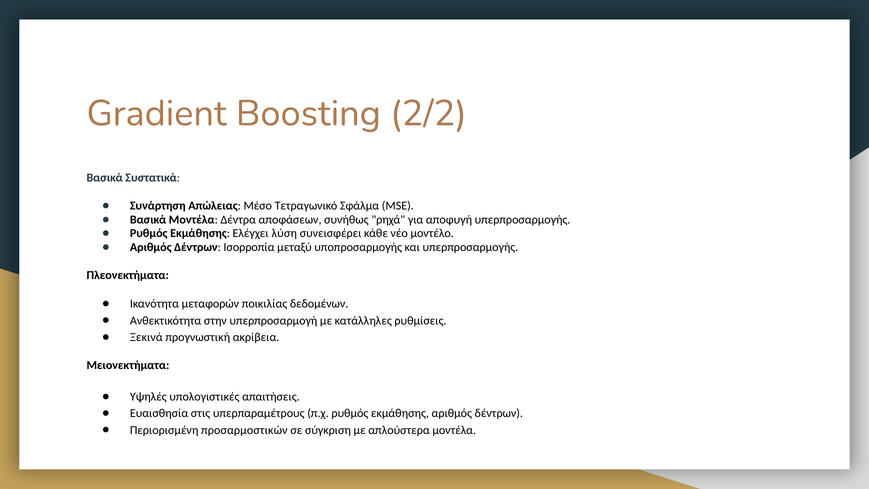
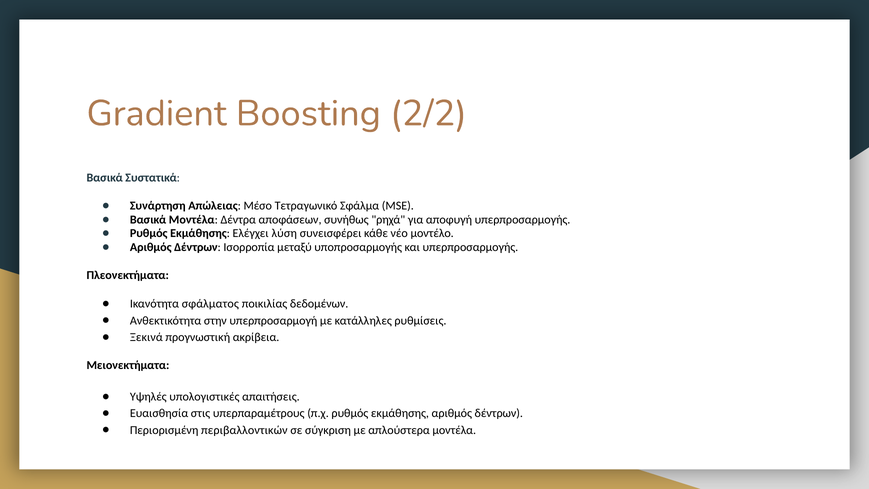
μεταφορών: μεταφορών -> σφάλματος
προσαρμοστικών: προσαρμοστικών -> περιβαλλοντικών
